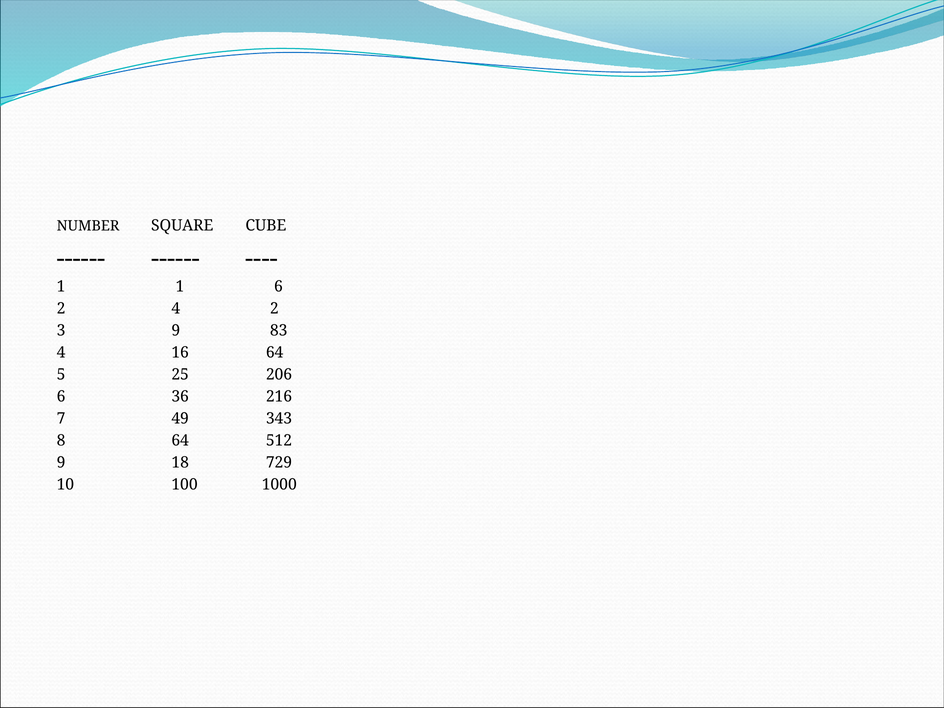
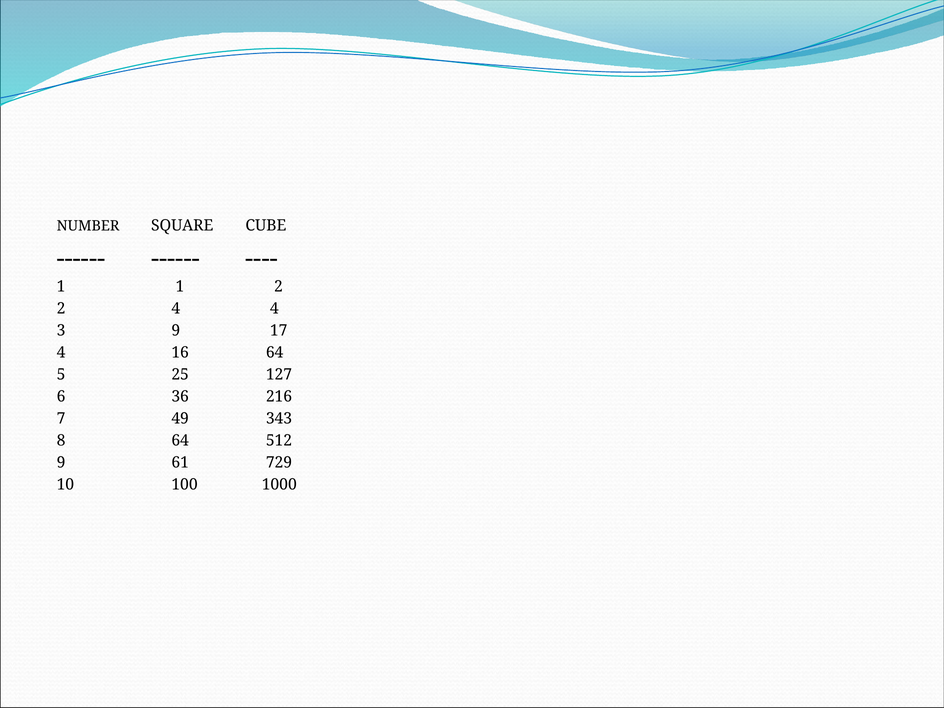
1 6: 6 -> 2
4 2: 2 -> 4
83: 83 -> 17
206: 206 -> 127
18: 18 -> 61
